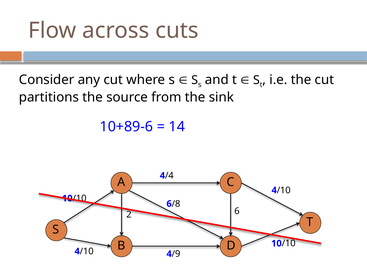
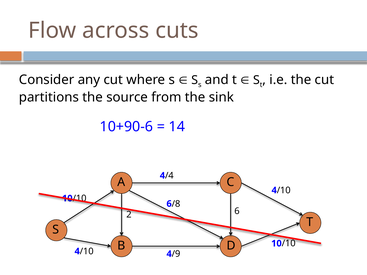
10+89-6: 10+89-6 -> 10+90-6
